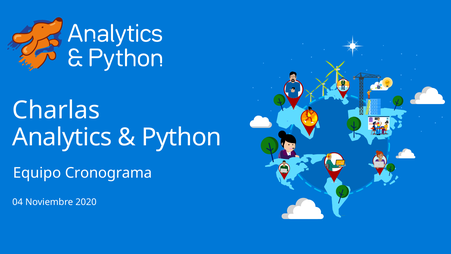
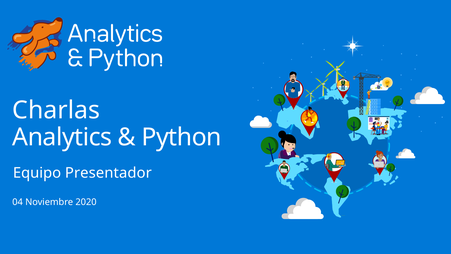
Cronograma: Cronograma -> Presentador
